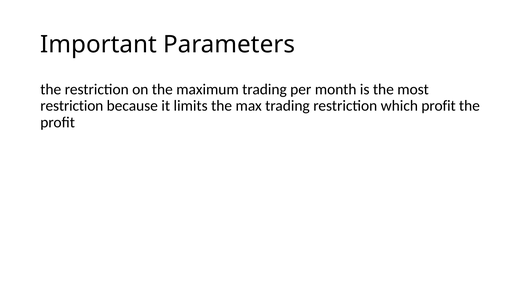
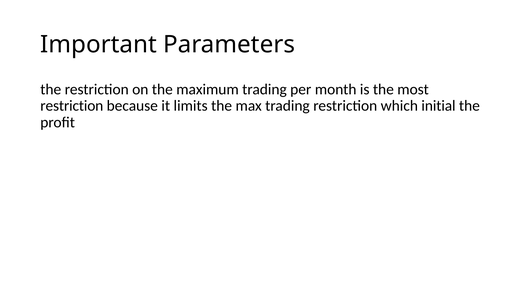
which profit: profit -> initial
